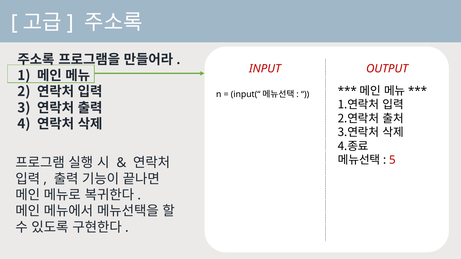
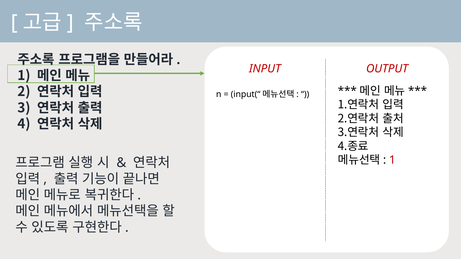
5 at (392, 160): 5 -> 1
